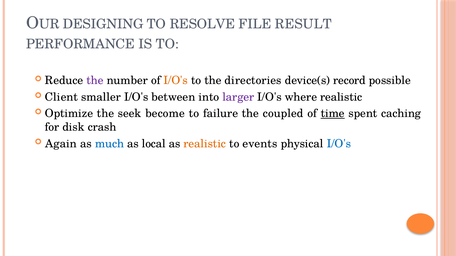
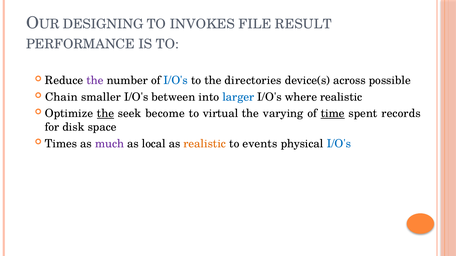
RESOLVE: RESOLVE -> INVOKES
I/O's at (176, 81) colour: orange -> blue
record: record -> across
Client: Client -> Chain
larger colour: purple -> blue
the at (106, 114) underline: none -> present
failure: failure -> virtual
coupled: coupled -> varying
caching: caching -> records
crash: crash -> space
Again: Again -> Times
much colour: blue -> purple
